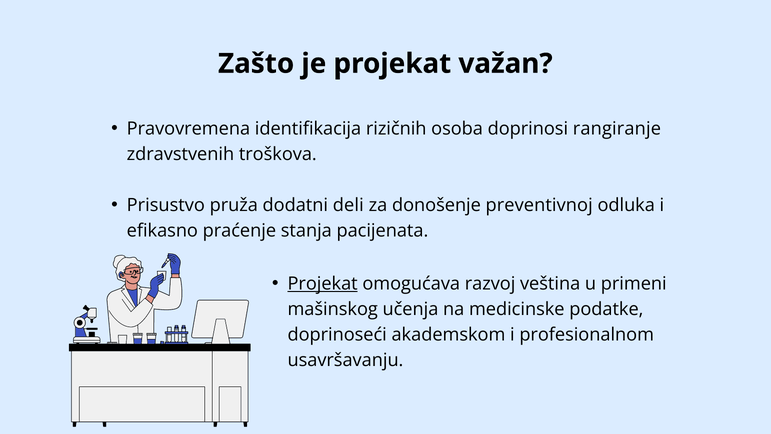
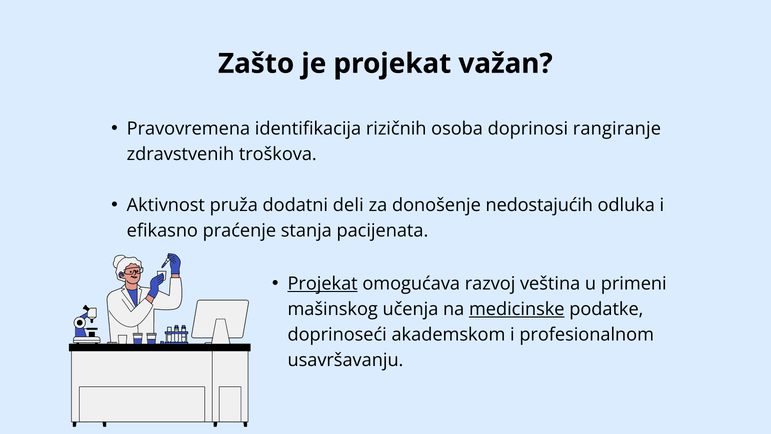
Prisustvo: Prisustvo -> Aktivnost
preventivnoj: preventivnoj -> nedostajućih
medicinske underline: none -> present
